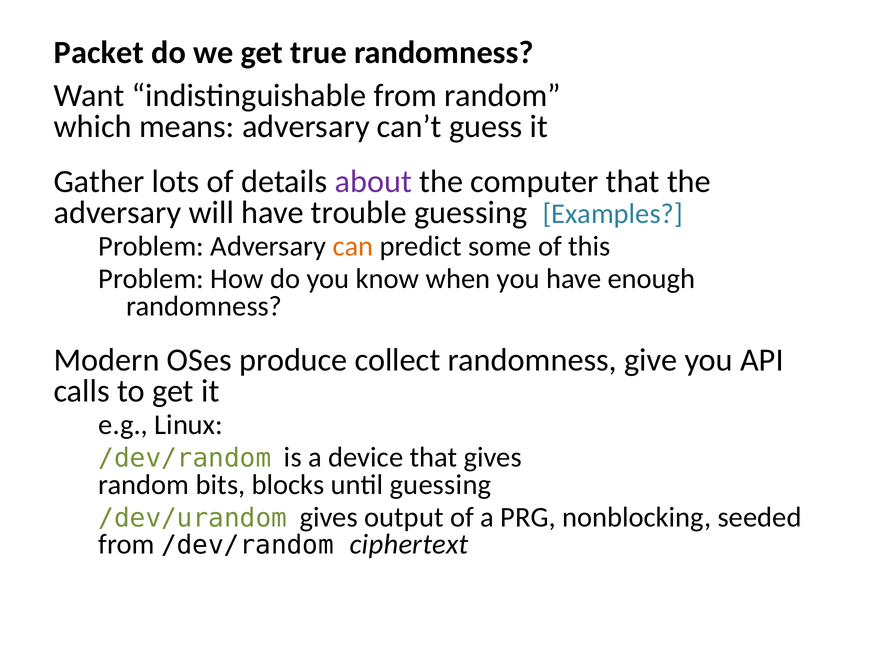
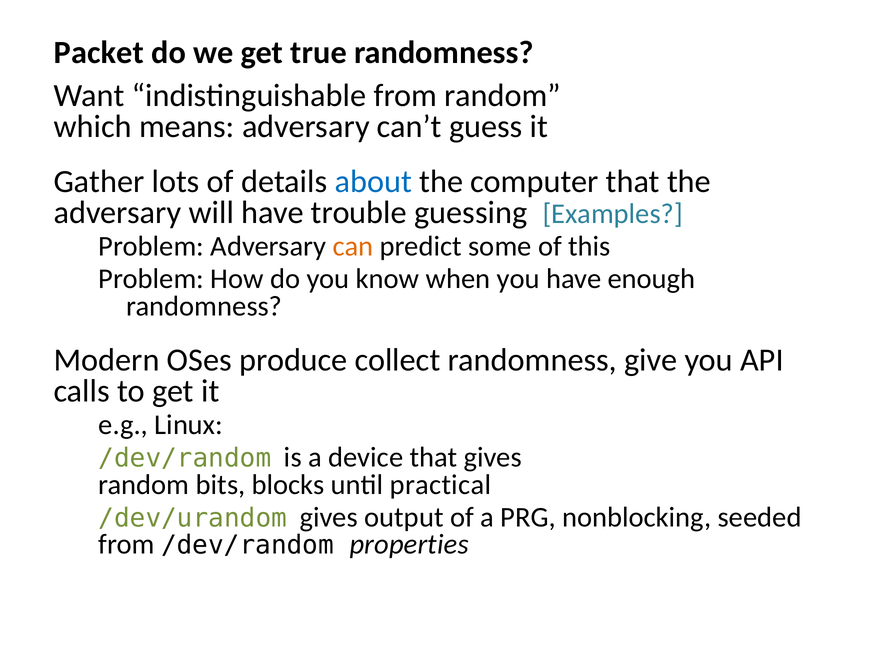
about colour: purple -> blue
until guessing: guessing -> practical
ciphertext: ciphertext -> properties
